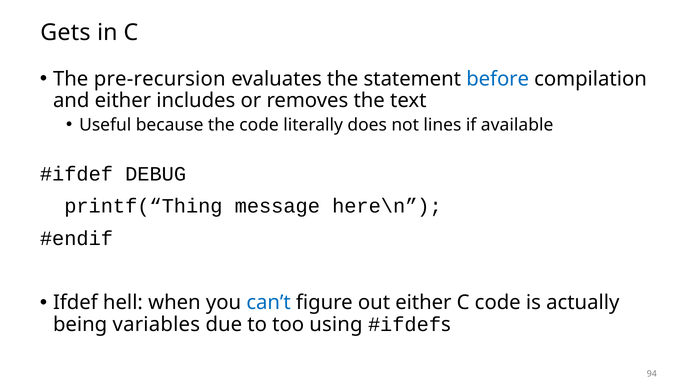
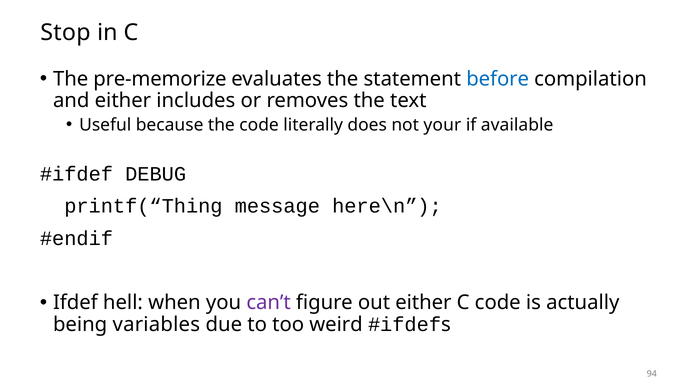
Gets: Gets -> Stop
pre-recursion: pre-recursion -> pre-memorize
lines: lines -> your
can’t colour: blue -> purple
using: using -> weird
